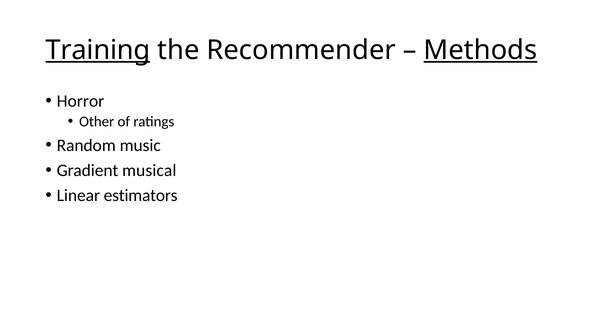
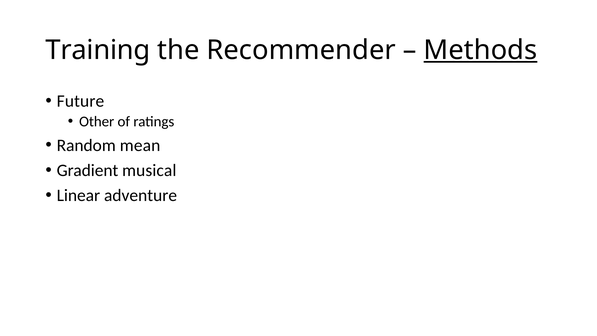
Training underline: present -> none
Horror: Horror -> Future
music: music -> mean
estimators: estimators -> adventure
